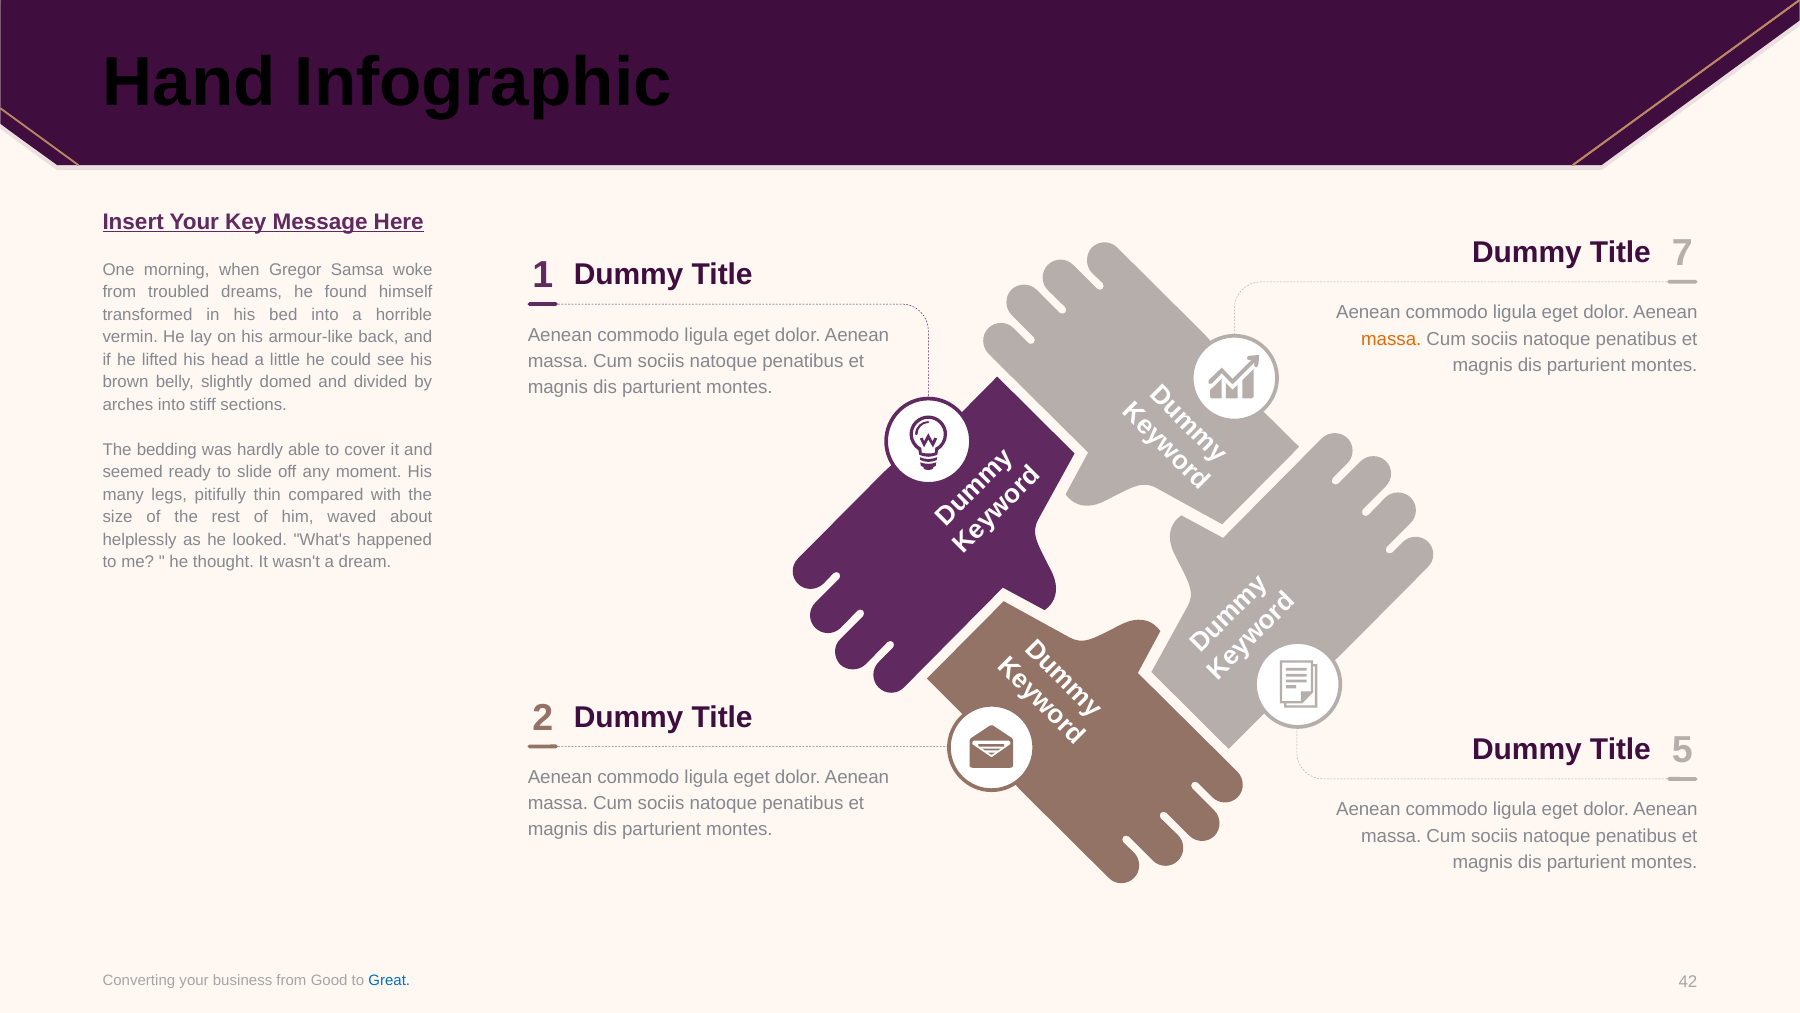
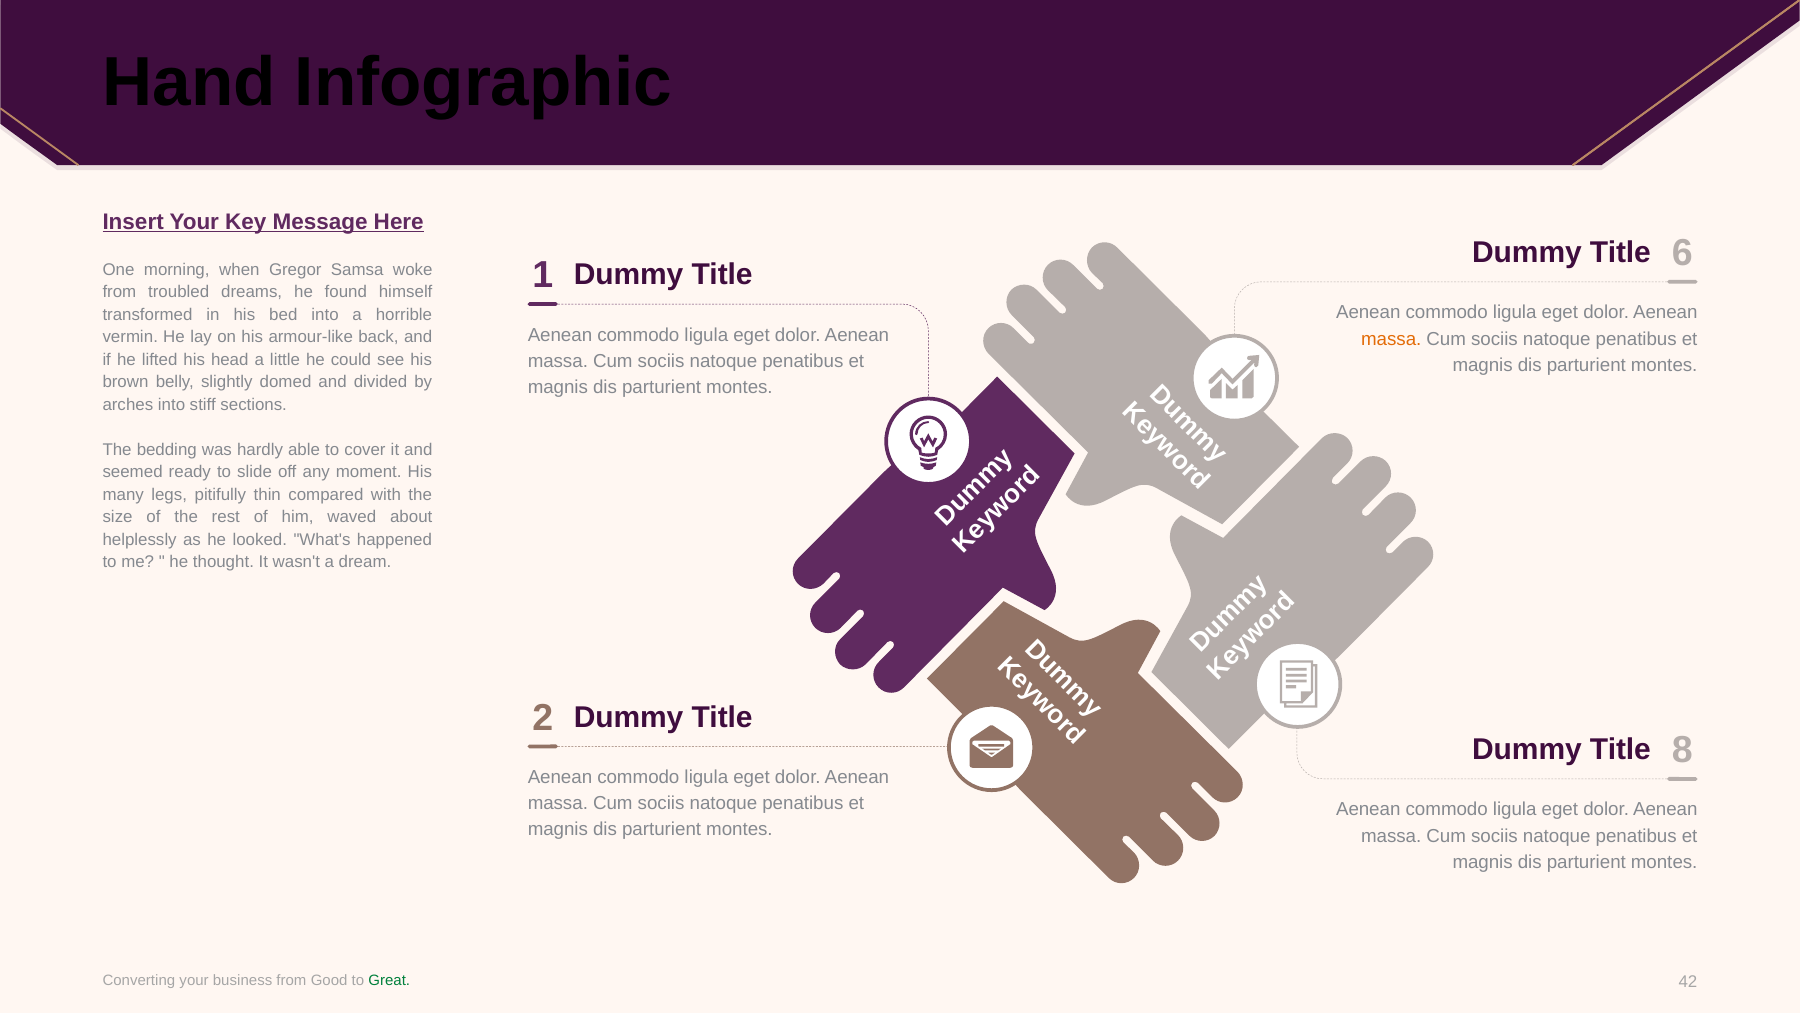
7: 7 -> 6
5: 5 -> 8
Great colour: blue -> green
